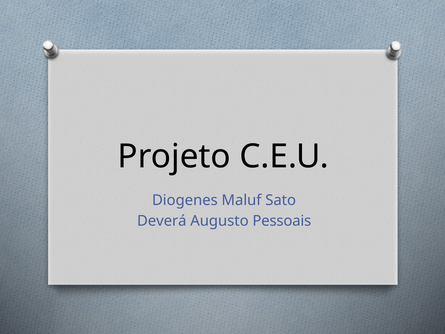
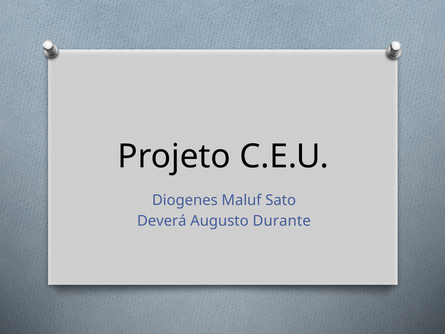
Pessoais: Pessoais -> Durante
